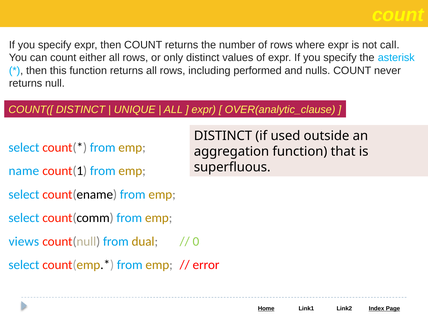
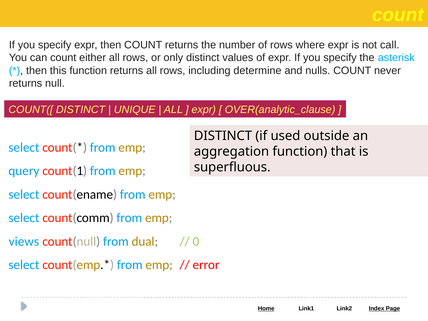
performed: performed -> determine
name: name -> query
